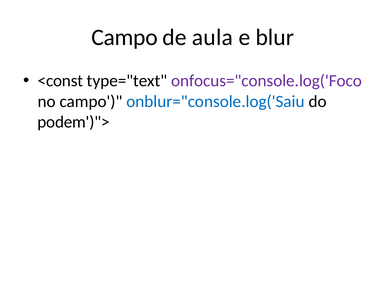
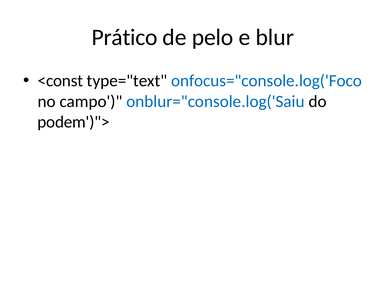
Campo at (125, 37): Campo -> Prático
aula: aula -> pelo
onfocus="console.log('Foco colour: purple -> blue
